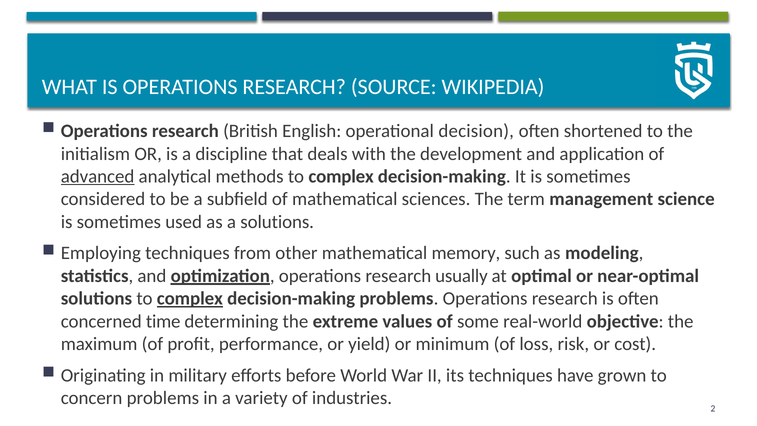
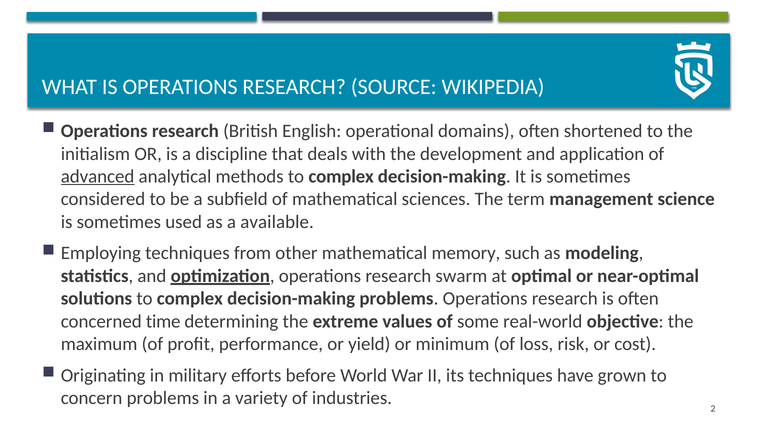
decision: decision -> domains
a solutions: solutions -> available
usually: usually -> swarm
complex at (190, 299) underline: present -> none
